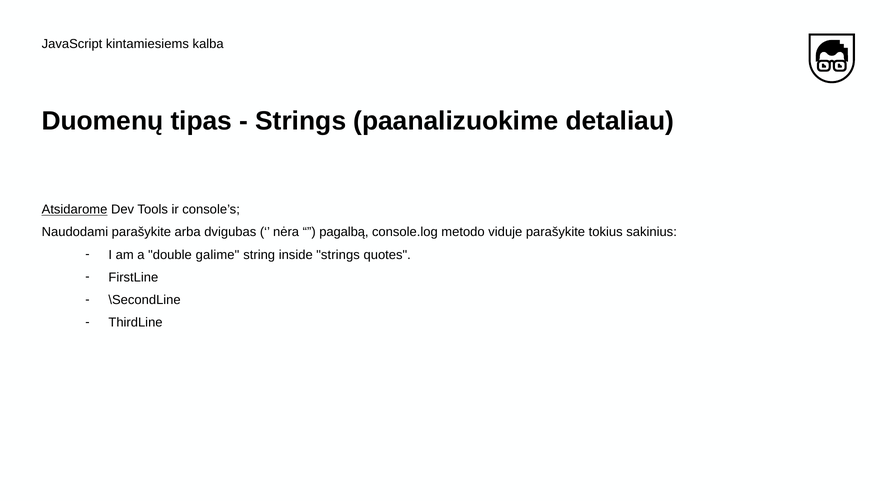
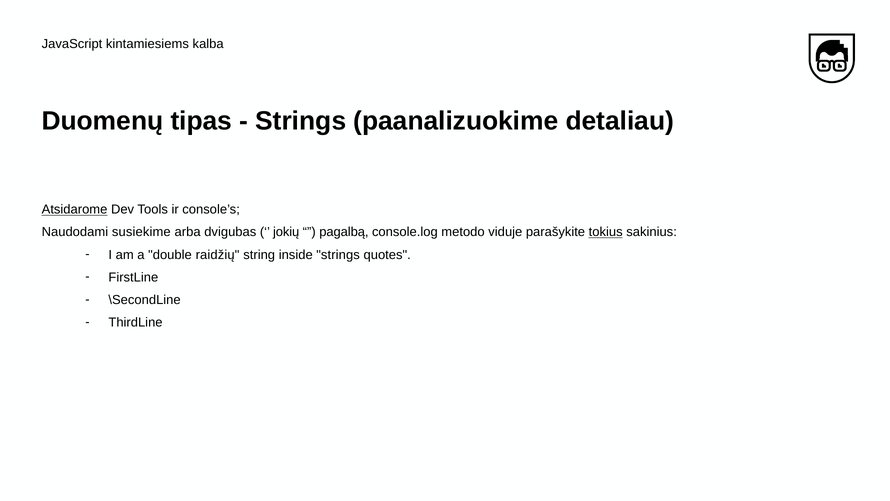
Naudodami parašykite: parašykite -> susiekime
nėra: nėra -> jokių
tokius underline: none -> present
galime: galime -> raidžių
